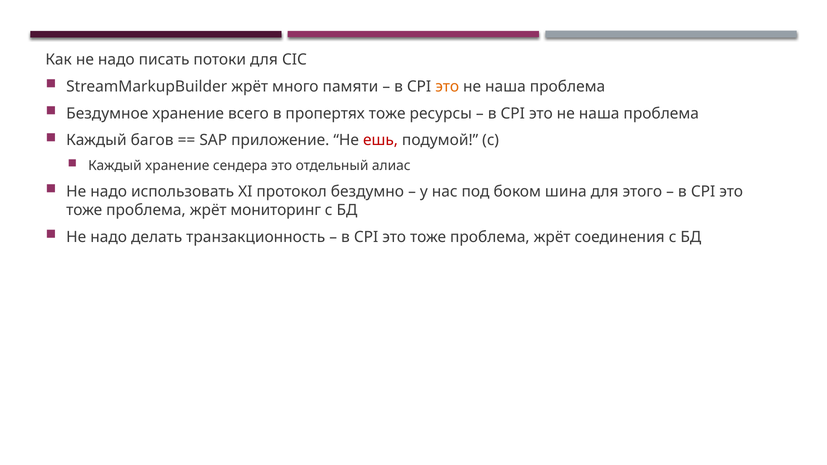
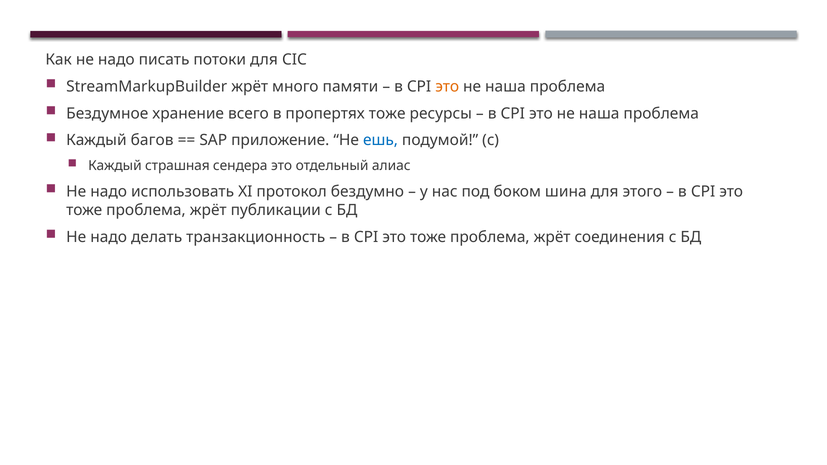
ешь colour: red -> blue
Каждый хранение: хранение -> страшная
мониторинг: мониторинг -> публикации
